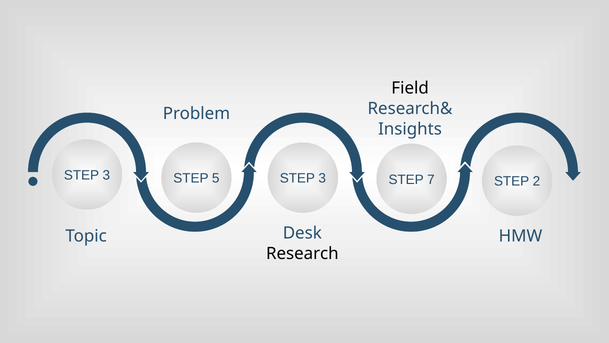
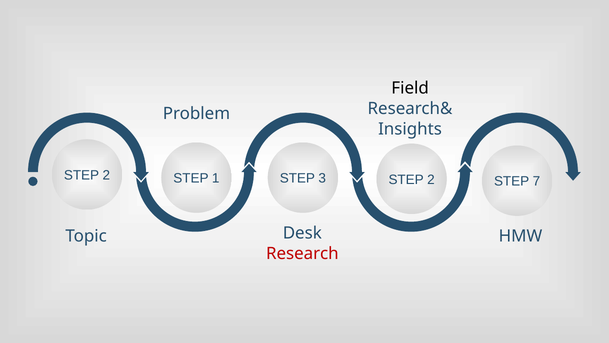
3 at (106, 175): 3 -> 2
5: 5 -> 1
3 STEP 7: 7 -> 2
2: 2 -> 7
Research colour: black -> red
